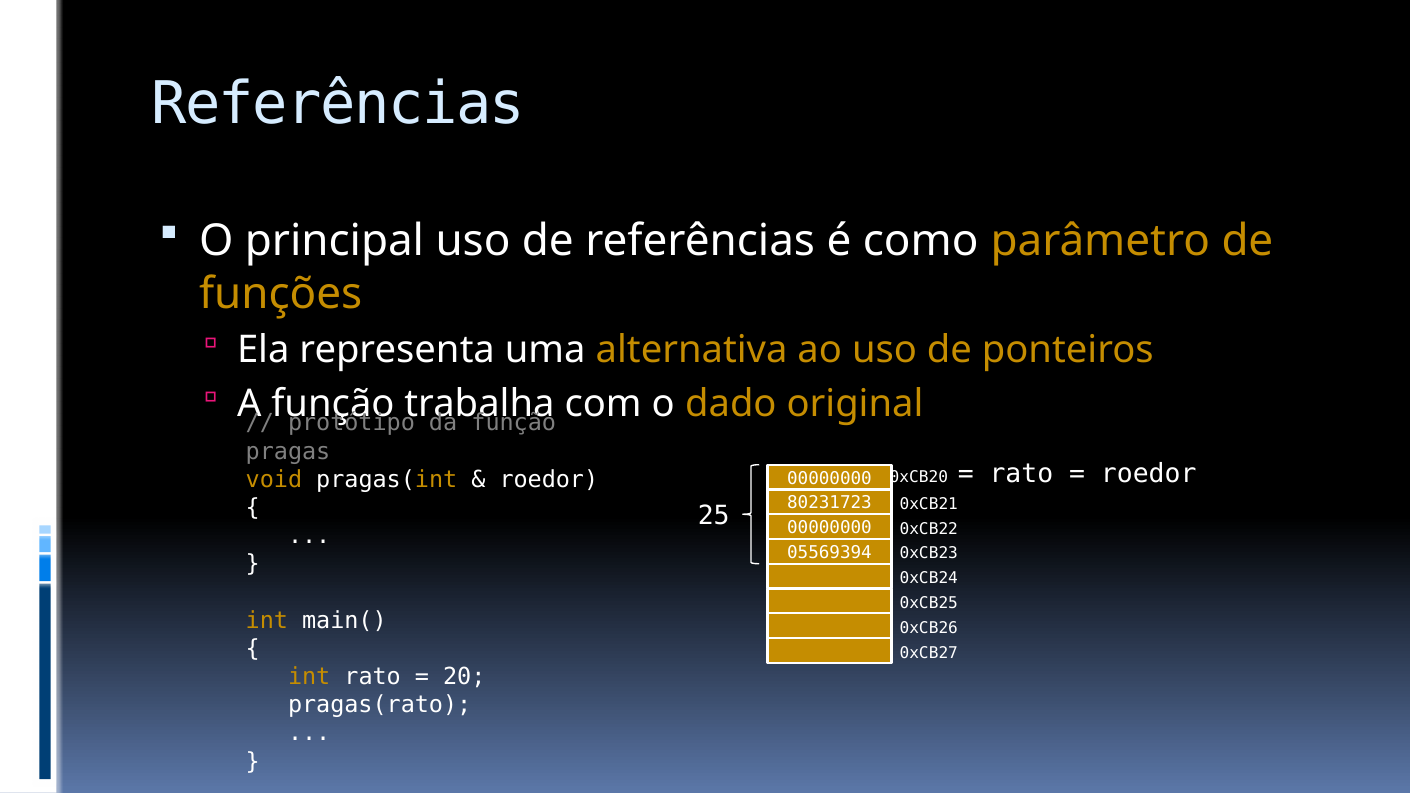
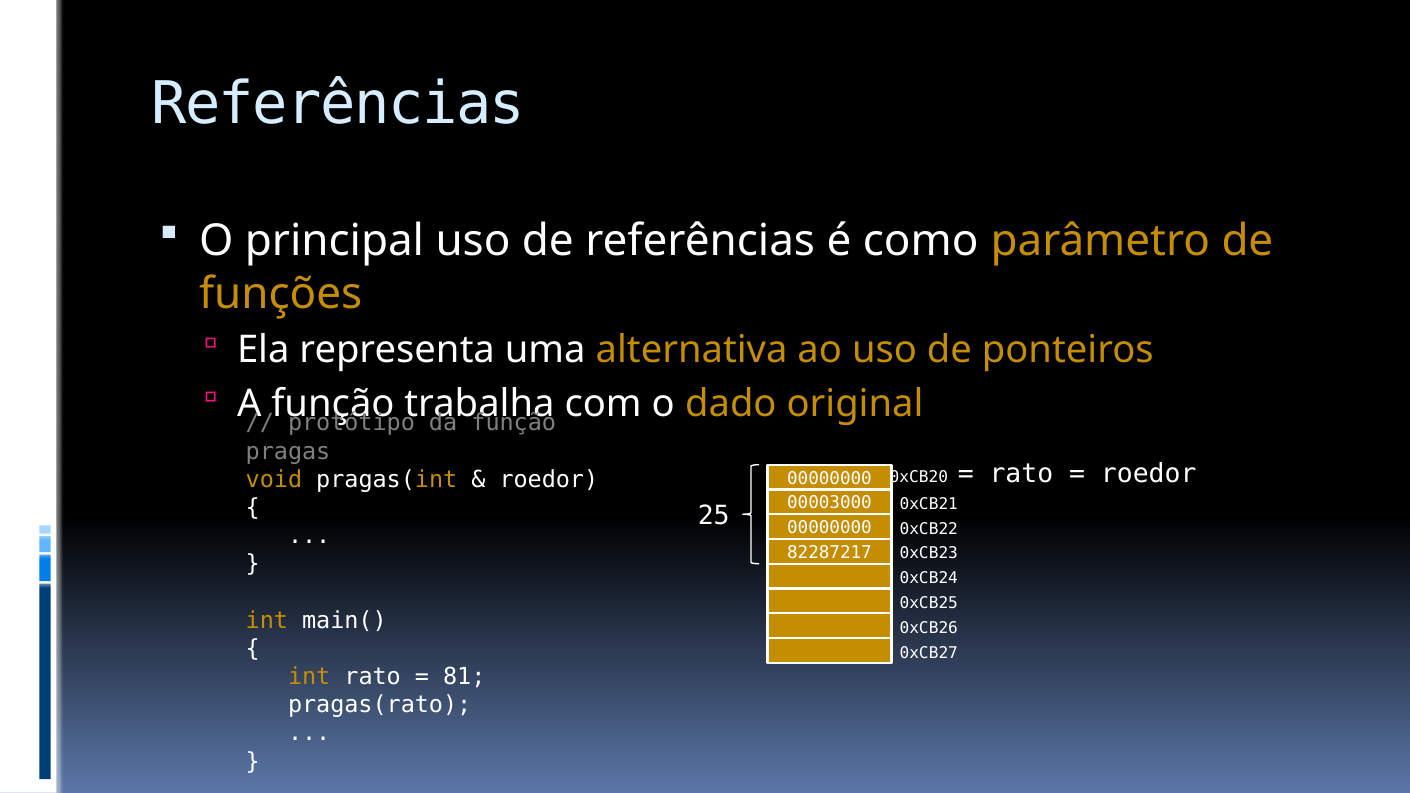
80231723: 80231723 -> 00003000
05569394: 05569394 -> 82287217
20: 20 -> 81
